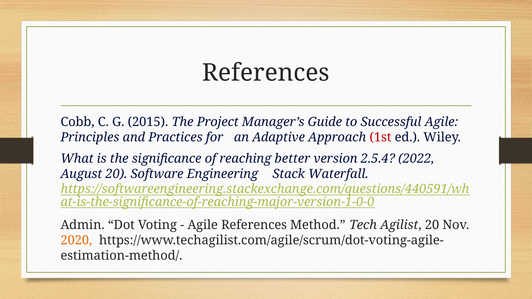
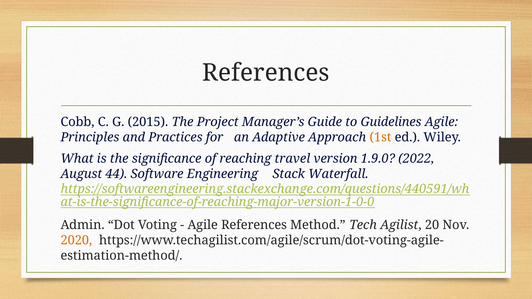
Successful: Successful -> Guidelines
1st colour: red -> orange
better: better -> travel
2.5.4: 2.5.4 -> 1.9.0
August 20: 20 -> 44
